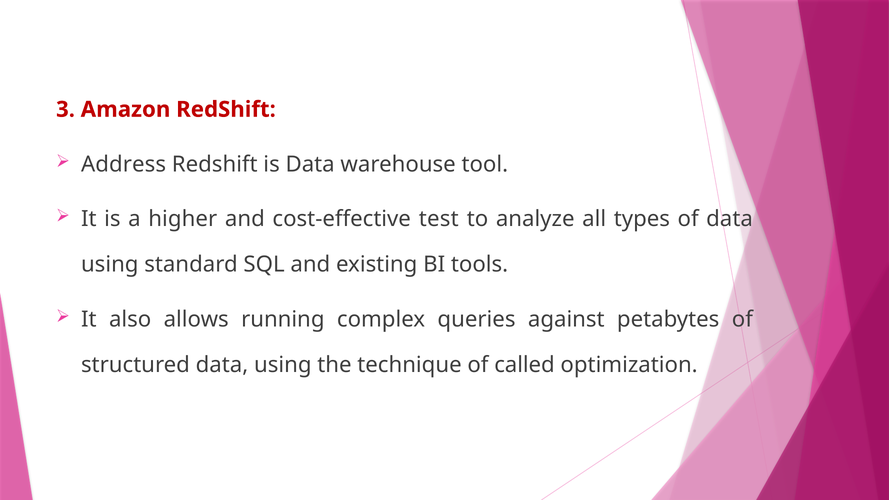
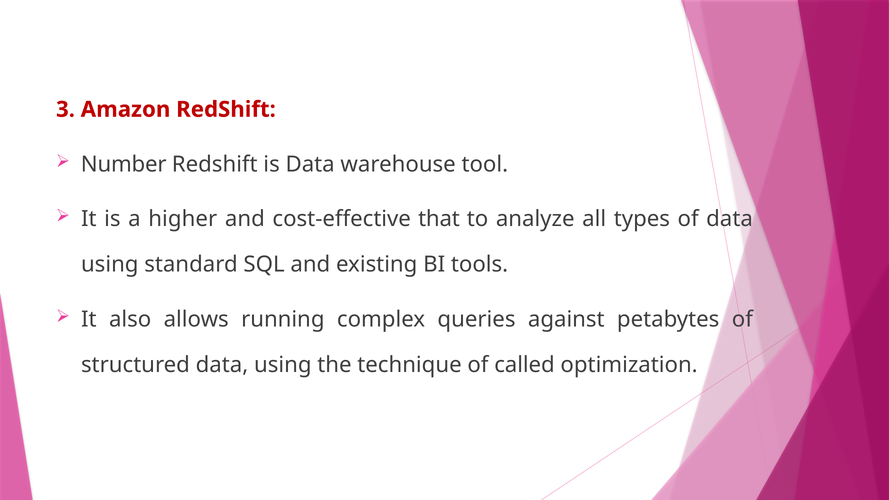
Address: Address -> Number
test: test -> that
